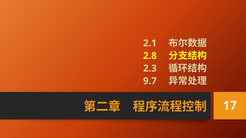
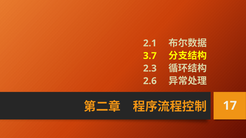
2.8: 2.8 -> 3.7
9.7: 9.7 -> 2.6
